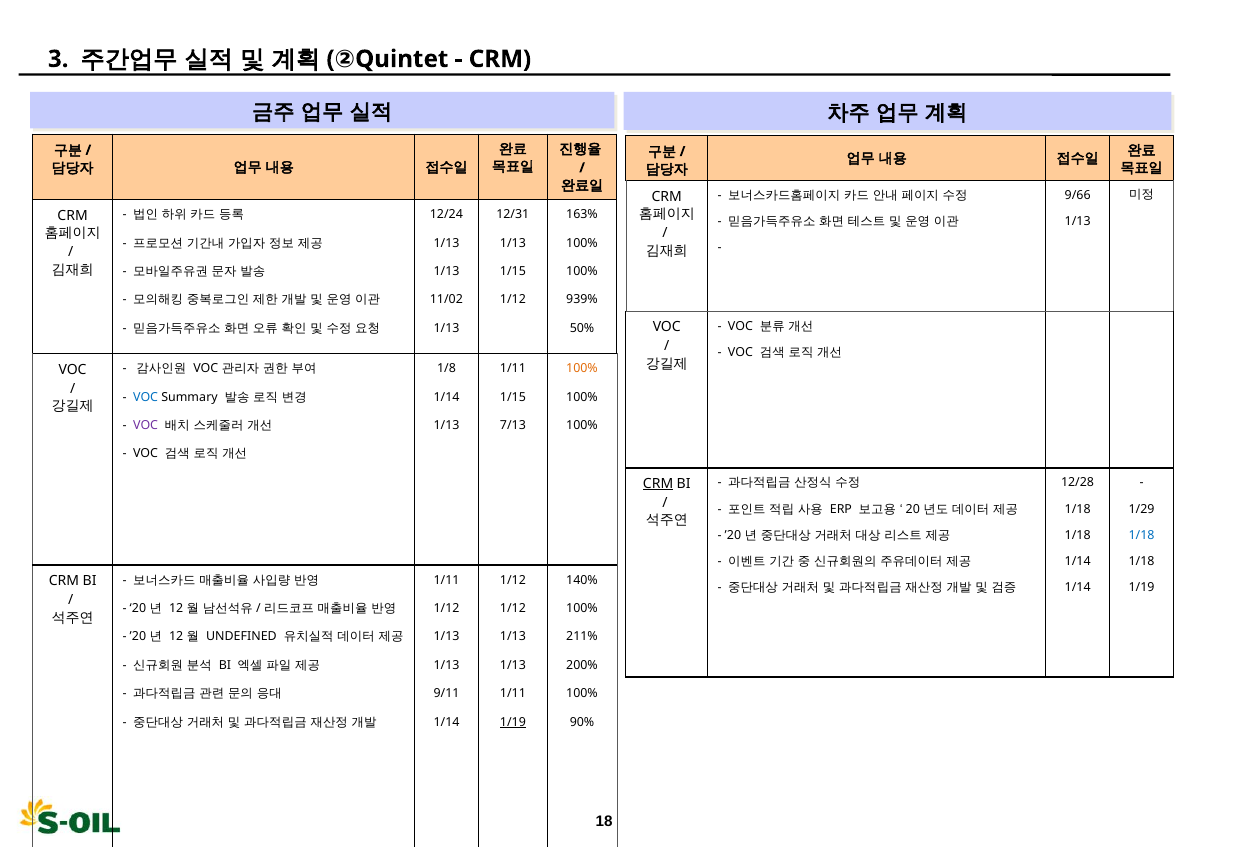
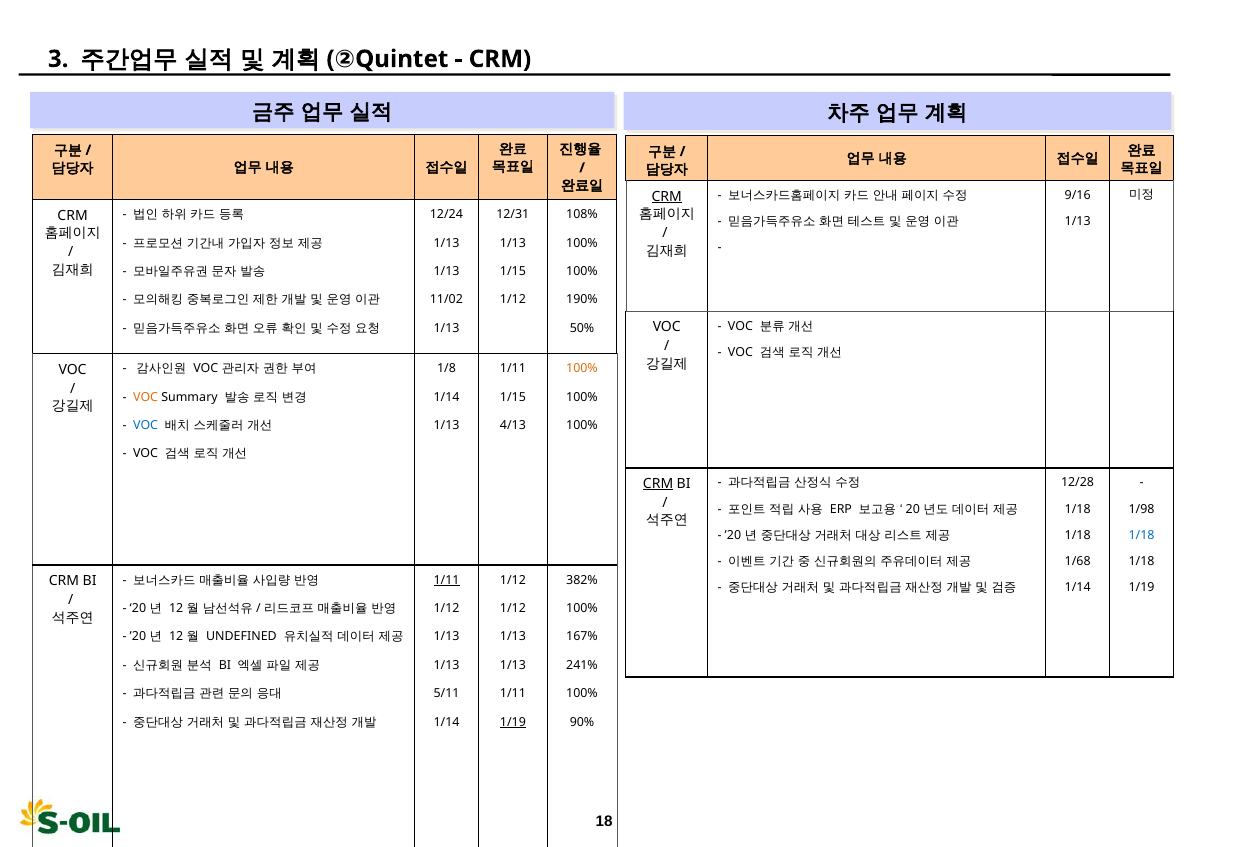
9/66: 9/66 -> 9/16
CRM at (667, 197) underline: none -> present
163%: 163% -> 108%
939%: 939% -> 190%
VOC at (146, 397) colour: blue -> orange
VOC at (146, 426) colour: purple -> blue
7/13: 7/13 -> 4/13
1/29: 1/29 -> 1/98
1/14 at (1078, 561): 1/14 -> 1/68
1/11 at (447, 580) underline: none -> present
140%: 140% -> 382%
211%: 211% -> 167%
200%: 200% -> 241%
9/11: 9/11 -> 5/11
